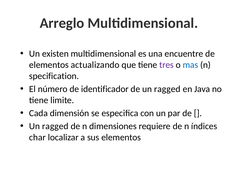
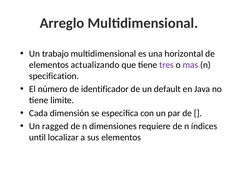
existen: existen -> trabajo
encuentre: encuentre -> horizontal
mas colour: blue -> purple
de un ragged: ragged -> default
char: char -> until
